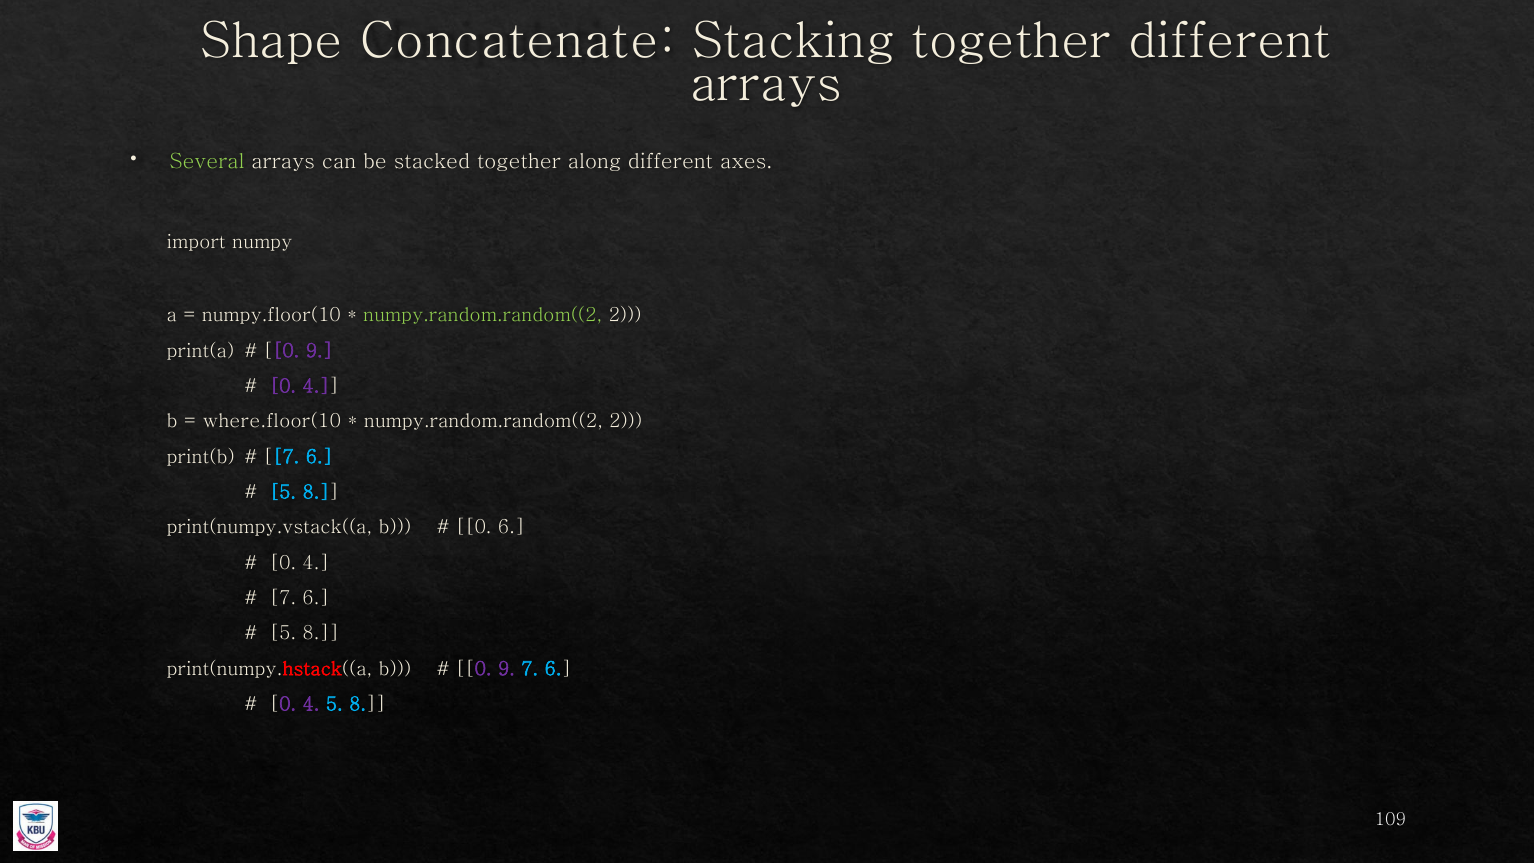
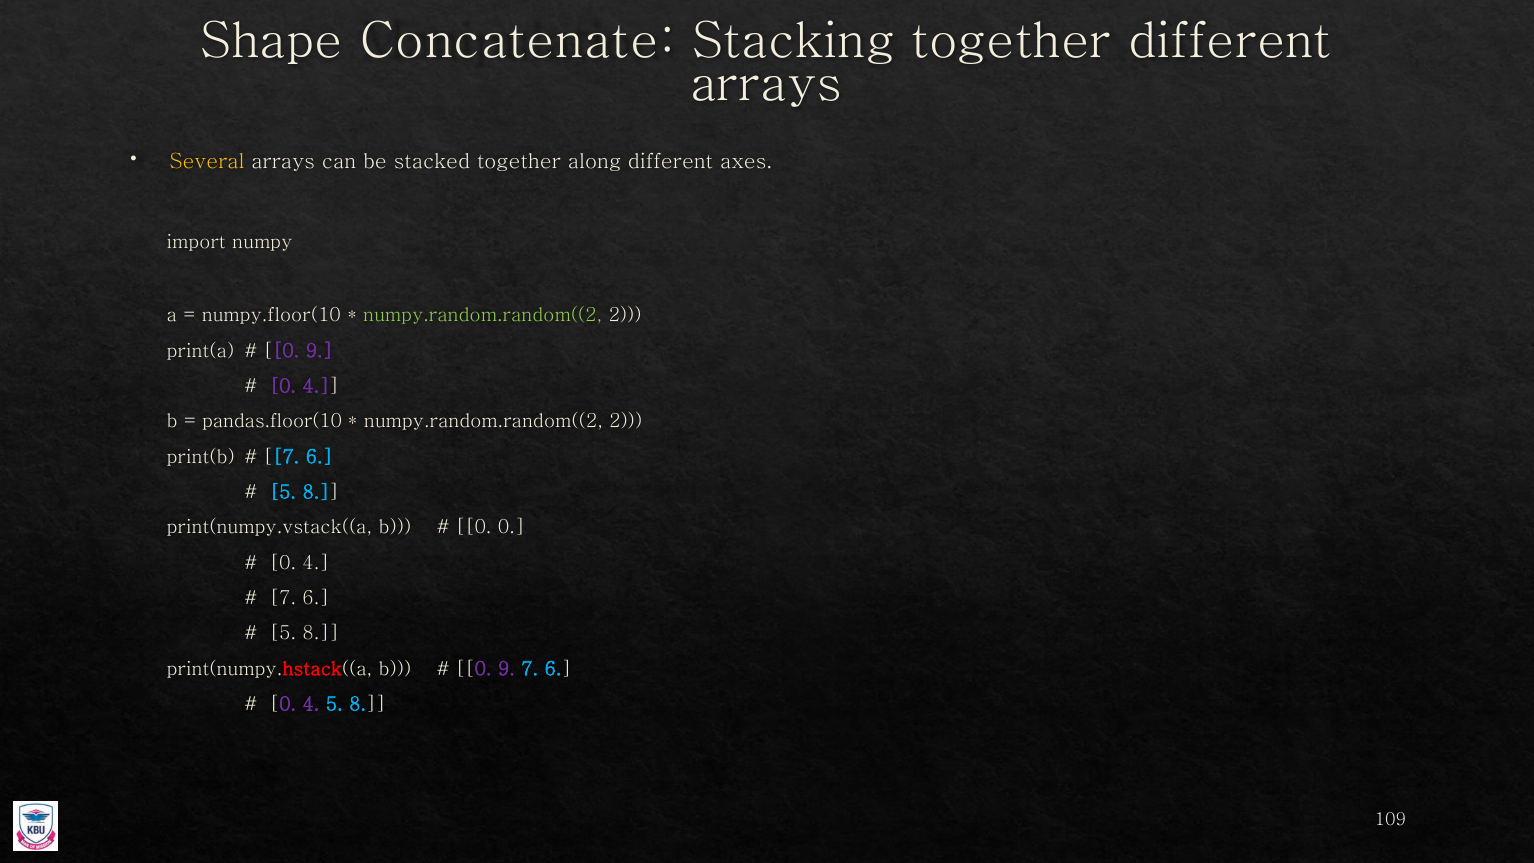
Several colour: light green -> yellow
where.floor(10: where.floor(10 -> pandas.floor(10
0 6: 6 -> 0
